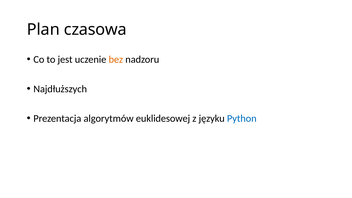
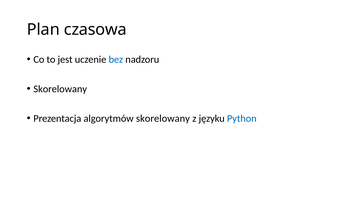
bez colour: orange -> blue
Najdłuższych at (60, 89): Najdłuższych -> Skorelowany
algorytmów euklidesowej: euklidesowej -> skorelowany
